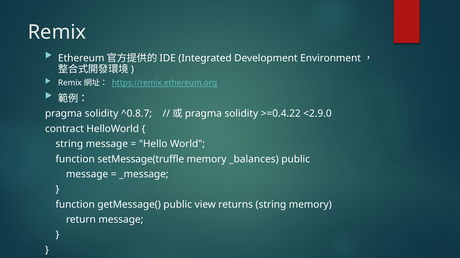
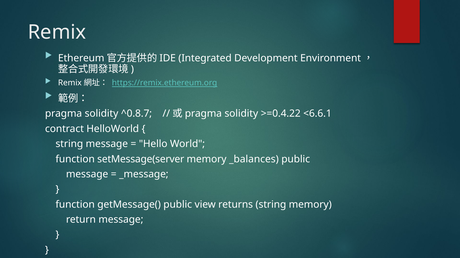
<2.9.0: <2.9.0 -> <6.6.1
setMessage(truffle: setMessage(truffle -> setMessage(server
